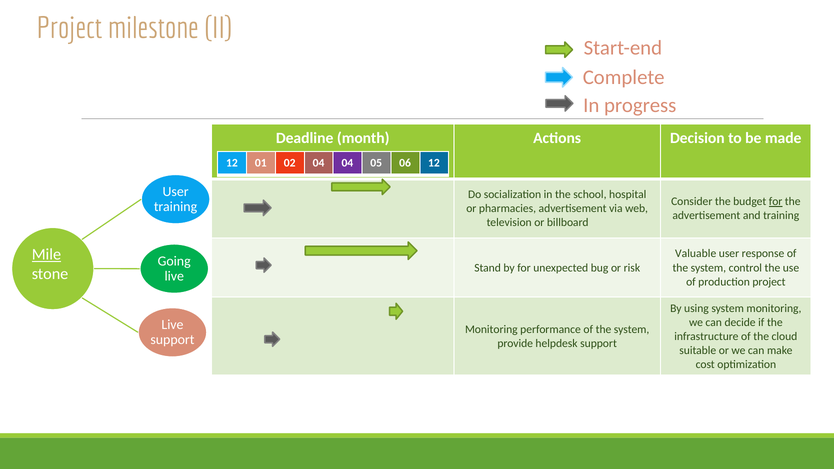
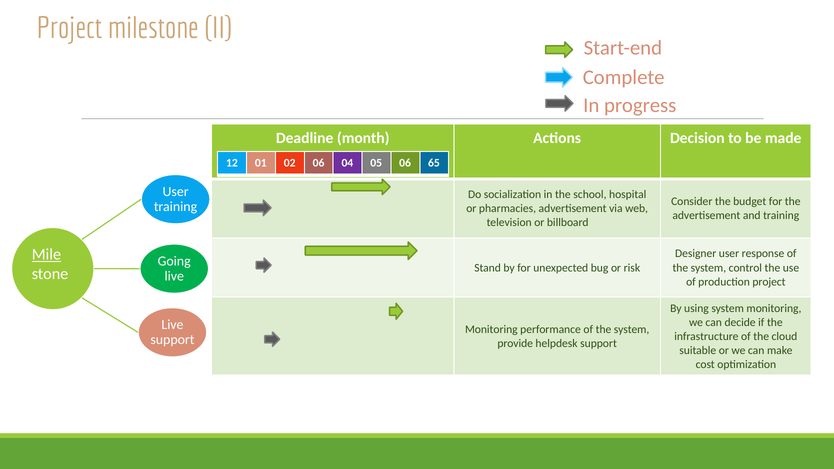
02 04: 04 -> 06
06 12: 12 -> 65
for at (776, 202) underline: present -> none
Valuable: Valuable -> Designer
